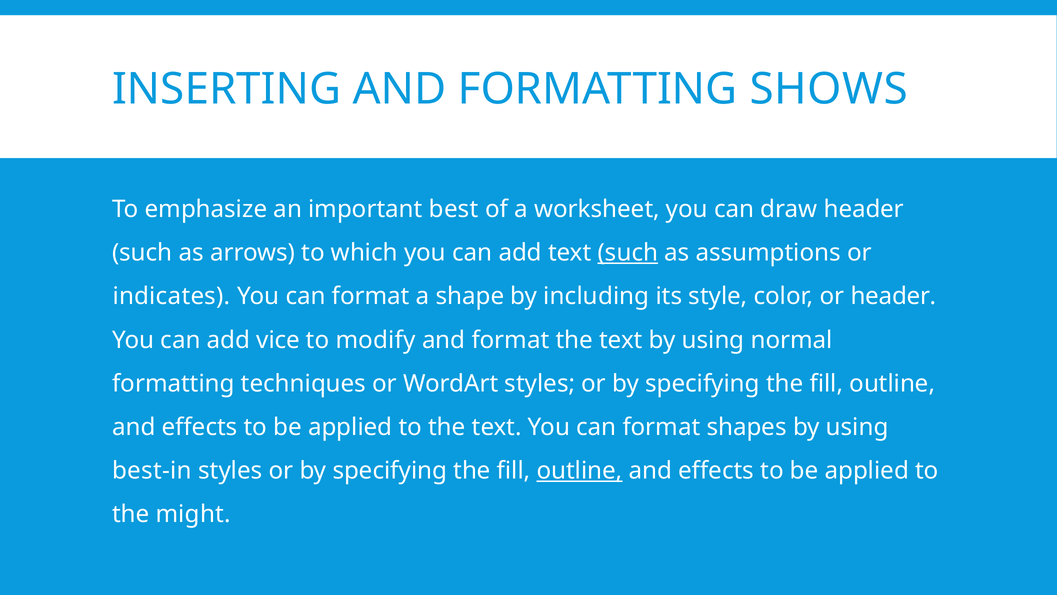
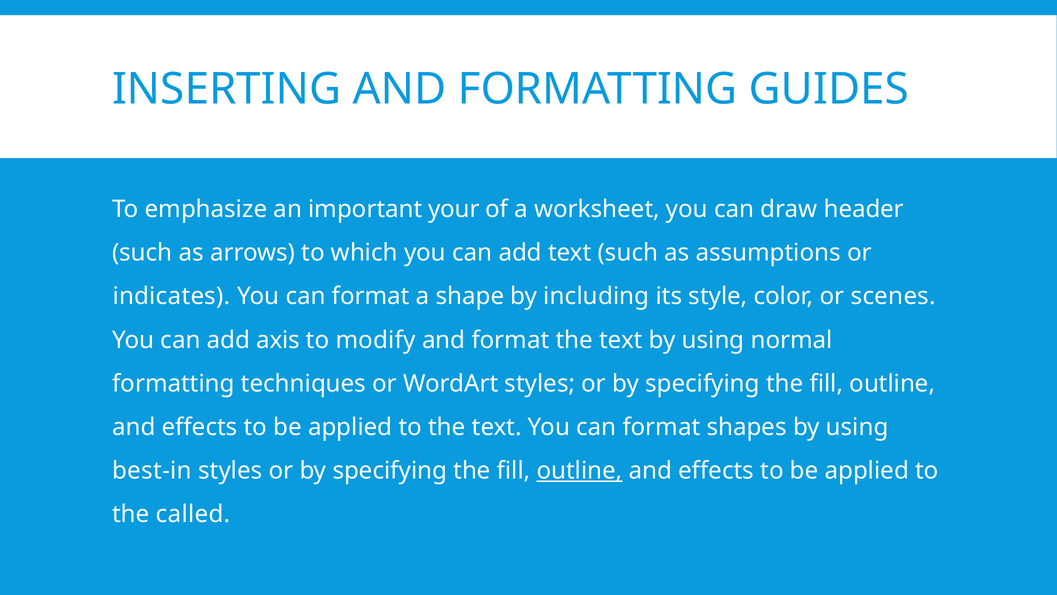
SHOWS: SHOWS -> GUIDES
best: best -> your
such at (628, 253) underline: present -> none
or header: header -> scenes
vice: vice -> axis
might: might -> called
